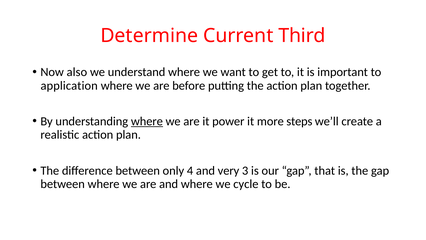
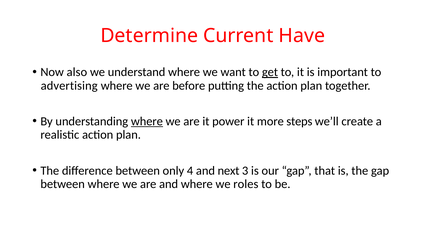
Third: Third -> Have
get underline: none -> present
application: application -> advertising
very: very -> next
cycle: cycle -> roles
